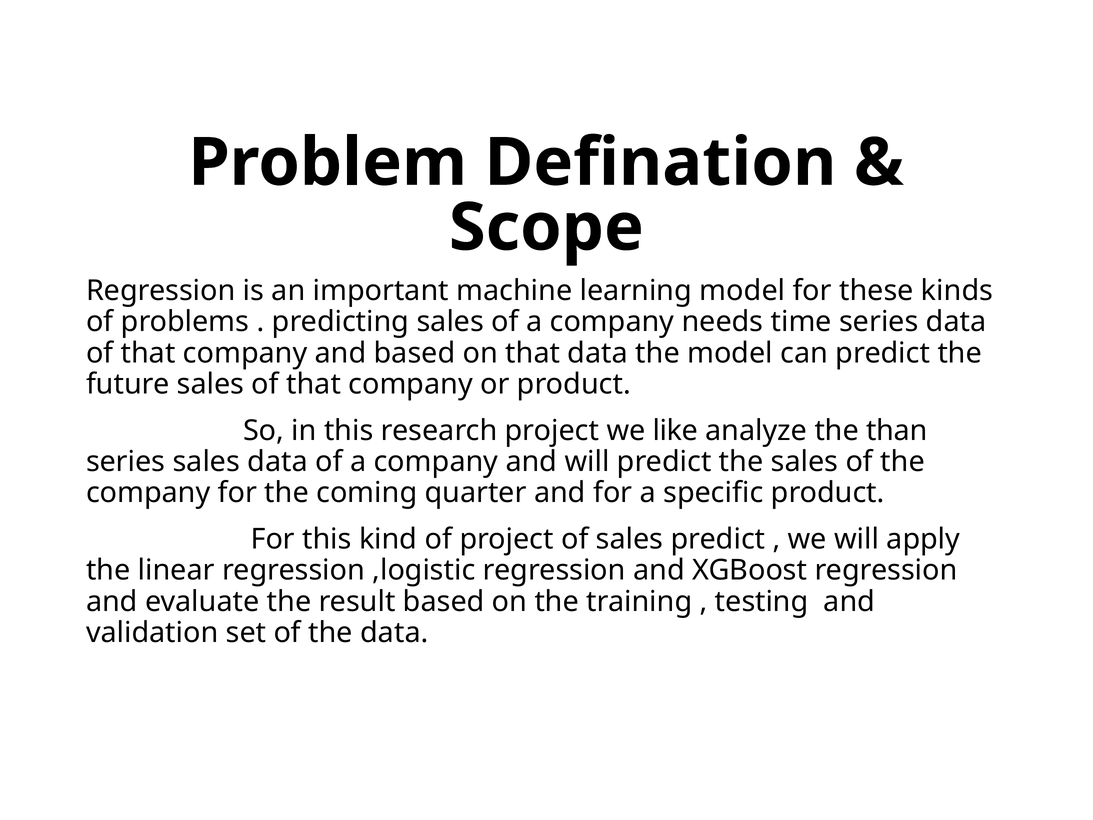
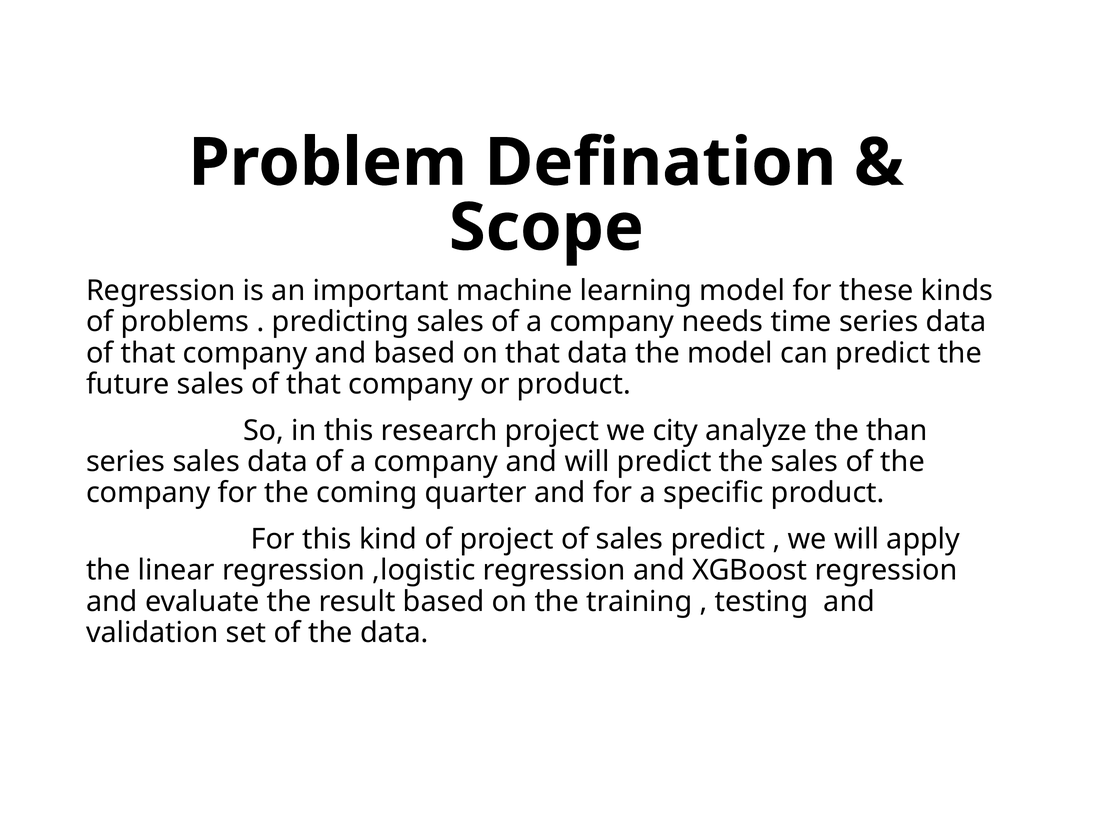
like: like -> city
